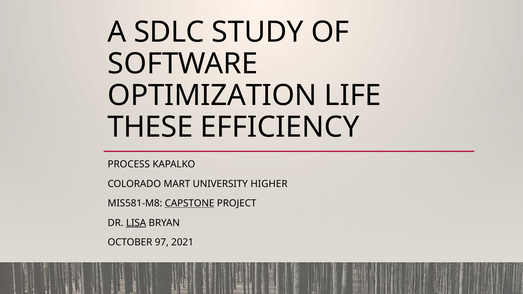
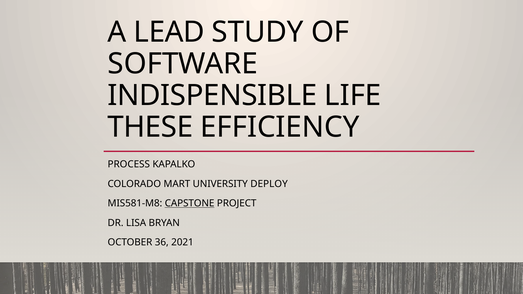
SDLC: SDLC -> LEAD
OPTIMIZATION: OPTIMIZATION -> INDISPENSIBLE
HIGHER: HIGHER -> DEPLOY
LISA underline: present -> none
97: 97 -> 36
